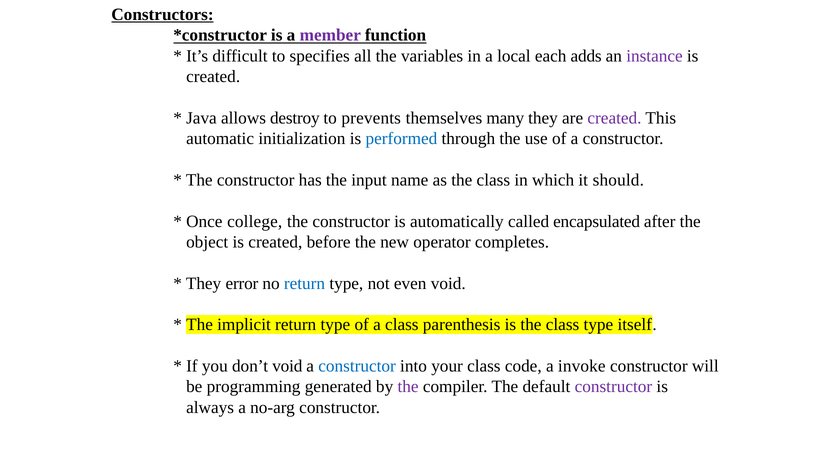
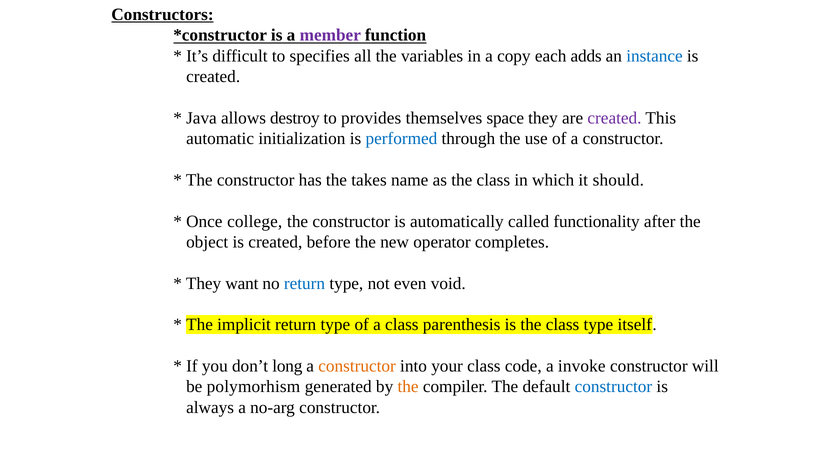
local: local -> copy
instance colour: purple -> blue
prevents: prevents -> provides
many: many -> space
input: input -> takes
encapsulated: encapsulated -> functionality
error: error -> want
don’t void: void -> long
constructor at (357, 366) colour: blue -> orange
programming: programming -> polymorhism
the at (408, 386) colour: purple -> orange
constructor at (613, 386) colour: purple -> blue
